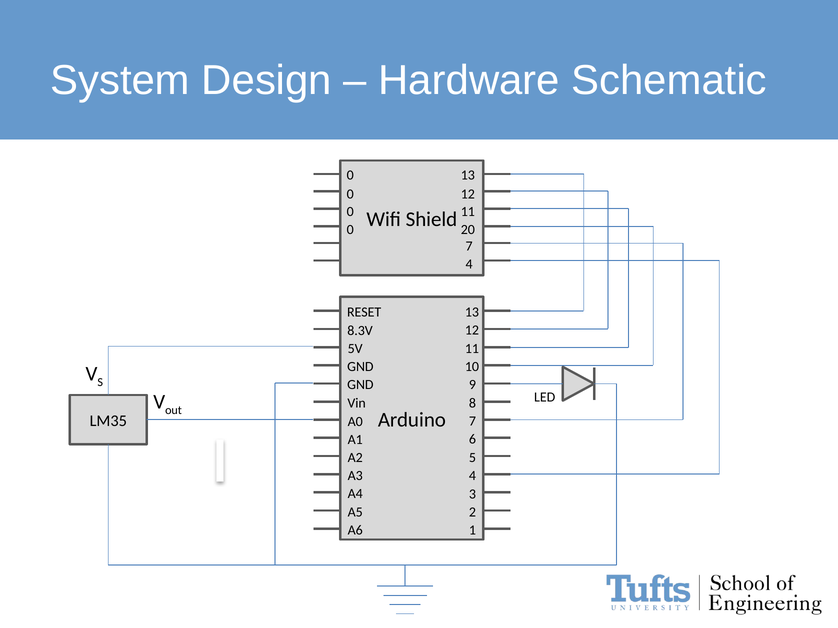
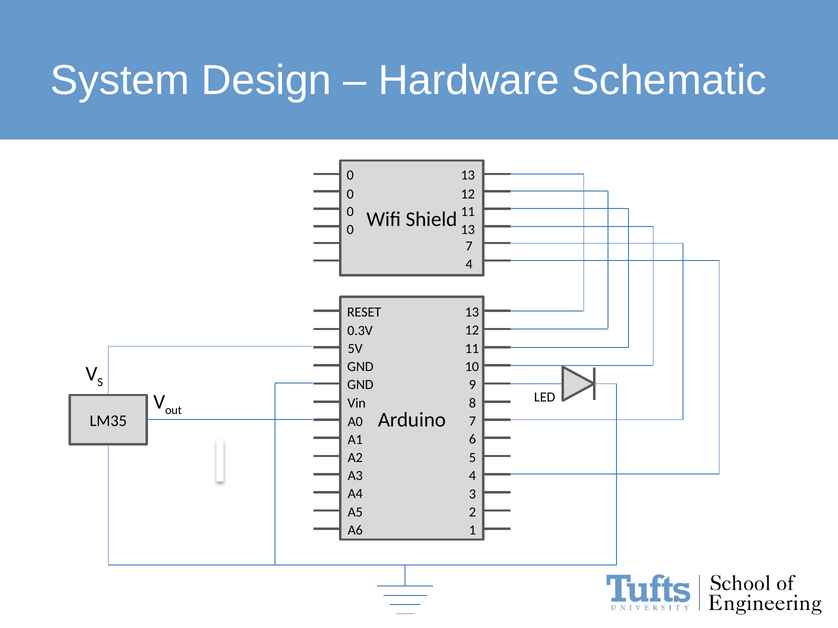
Shield 20: 20 -> 13
8.3V: 8.3V -> 0.3V
